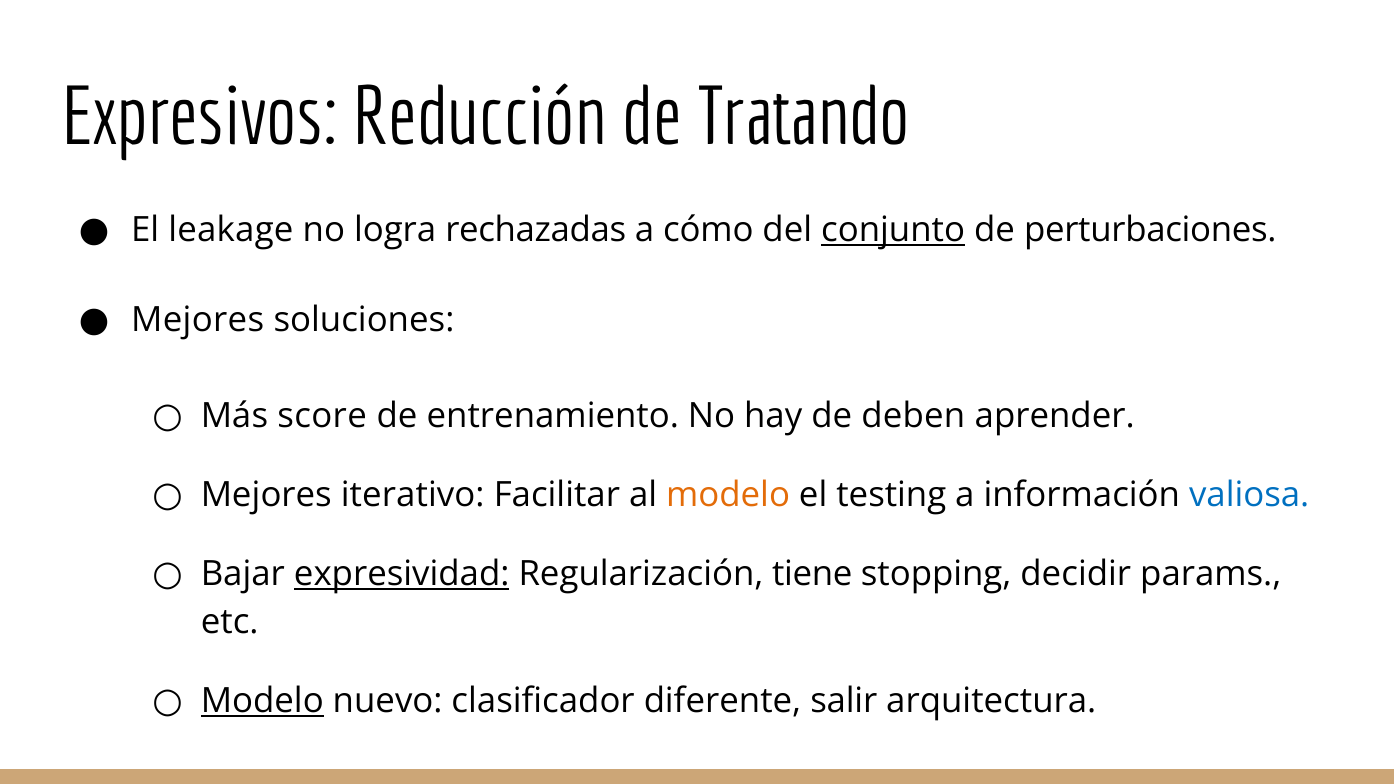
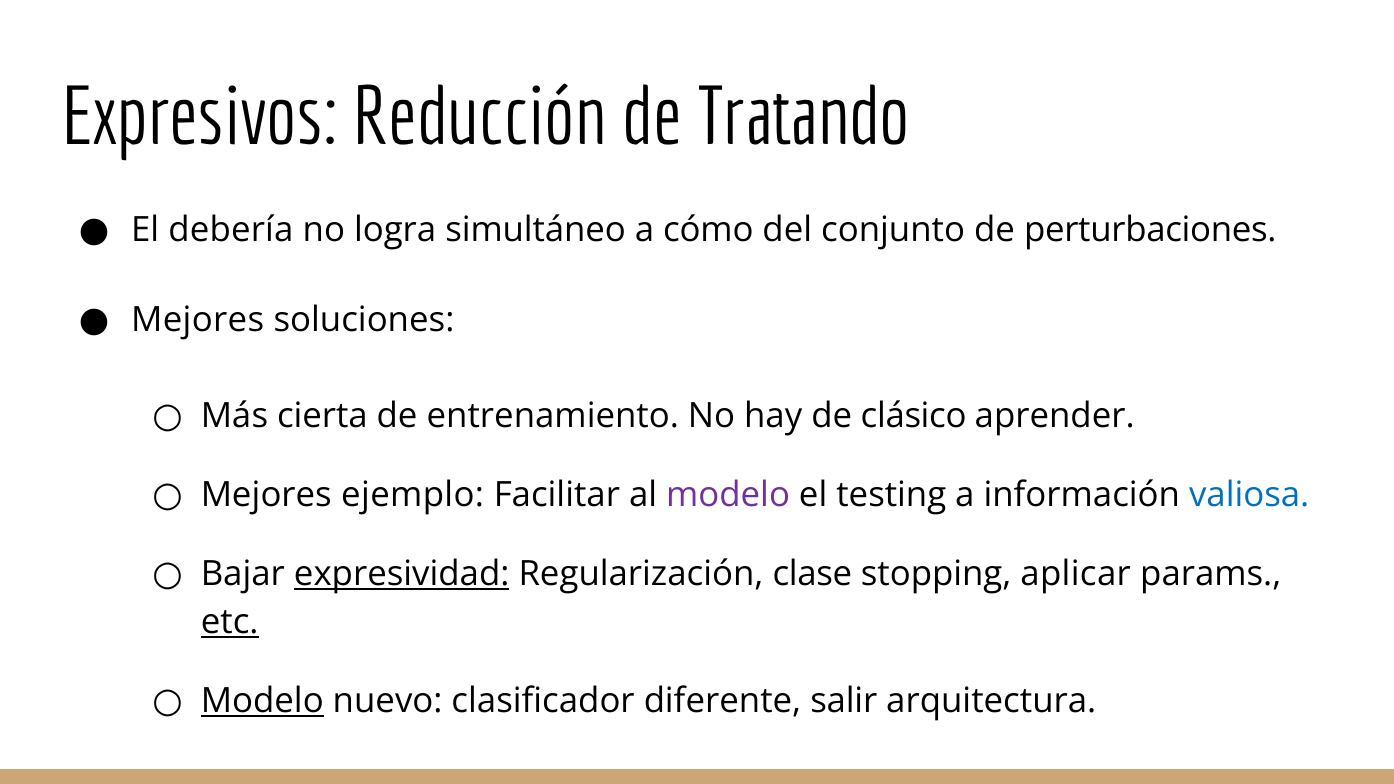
leakage: leakage -> debería
rechazadas: rechazadas -> simultáneo
conjunto underline: present -> none
score: score -> cierta
deben: deben -> clásico
iterativo: iterativo -> ejemplo
modelo at (728, 495) colour: orange -> purple
tiene: tiene -> clase
decidir: decidir -> aplicar
etc underline: none -> present
